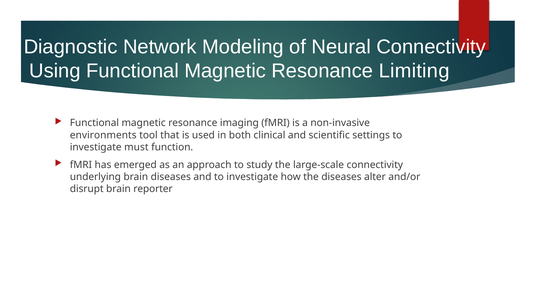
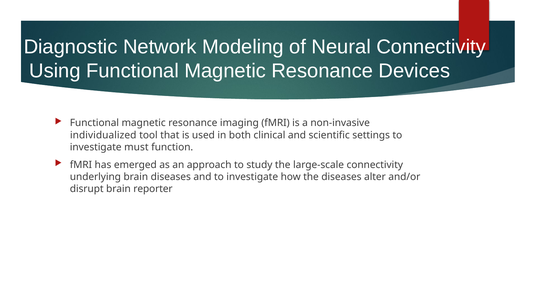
Limiting: Limiting -> Devices
environments: environments -> individualized
